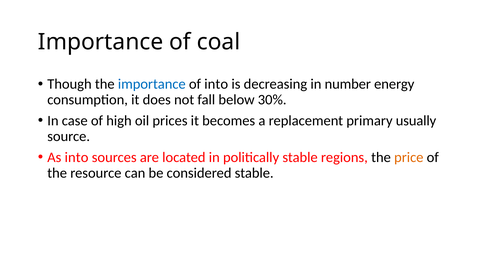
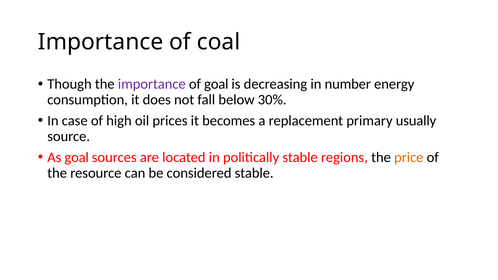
importance at (152, 84) colour: blue -> purple
of into: into -> goal
As into: into -> goal
